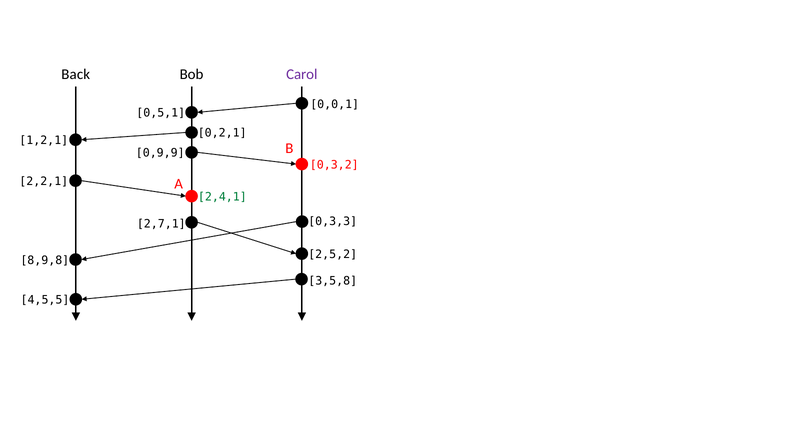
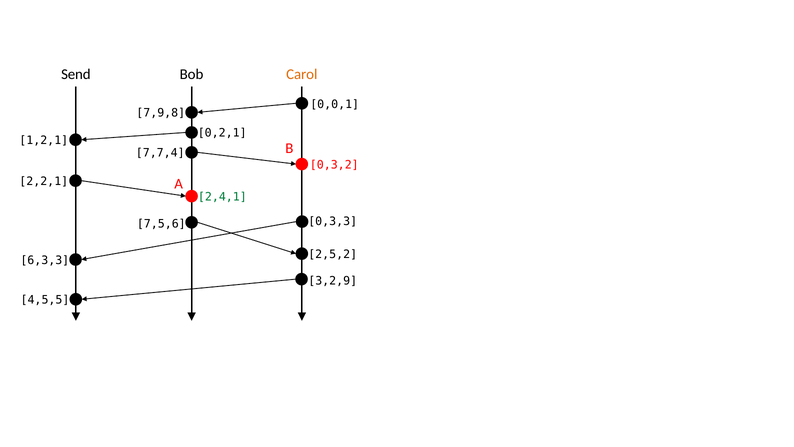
Back: Back -> Send
Carol colour: purple -> orange
0,5,1: 0,5,1 -> 7,9,8
0,9,9: 0,9,9 -> 7,7,4
2,7,1: 2,7,1 -> 7,5,6
8,9,8: 8,9,8 -> 6,3,3
3,5,8: 3,5,8 -> 3,2,9
